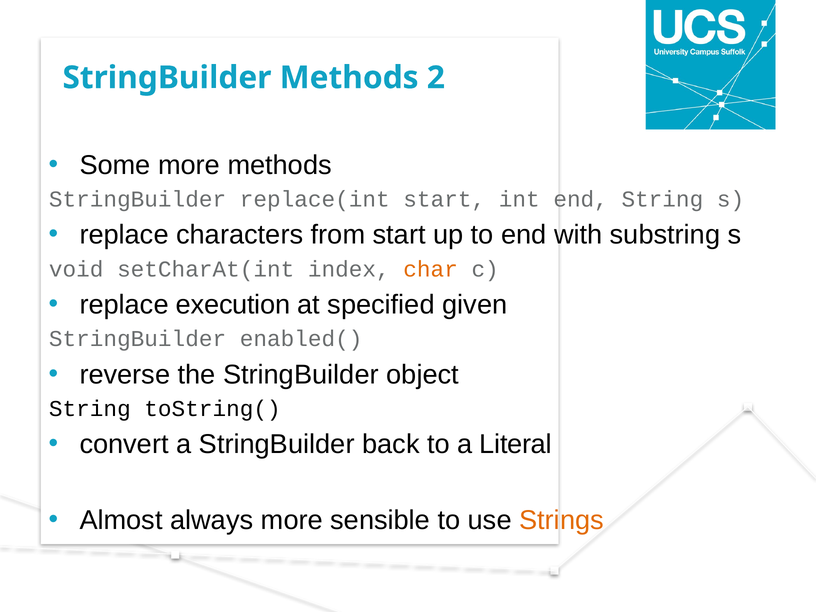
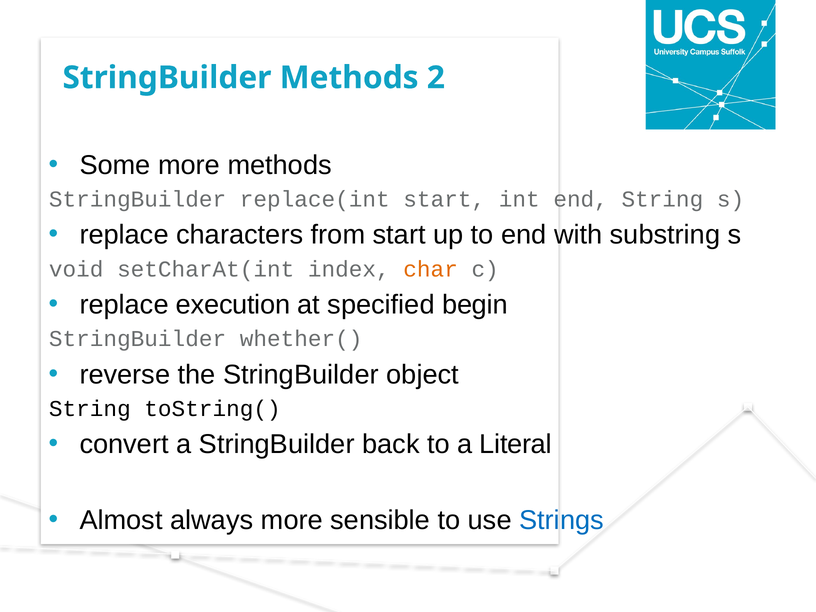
given: given -> begin
enabled(: enabled( -> whether(
Strings colour: orange -> blue
